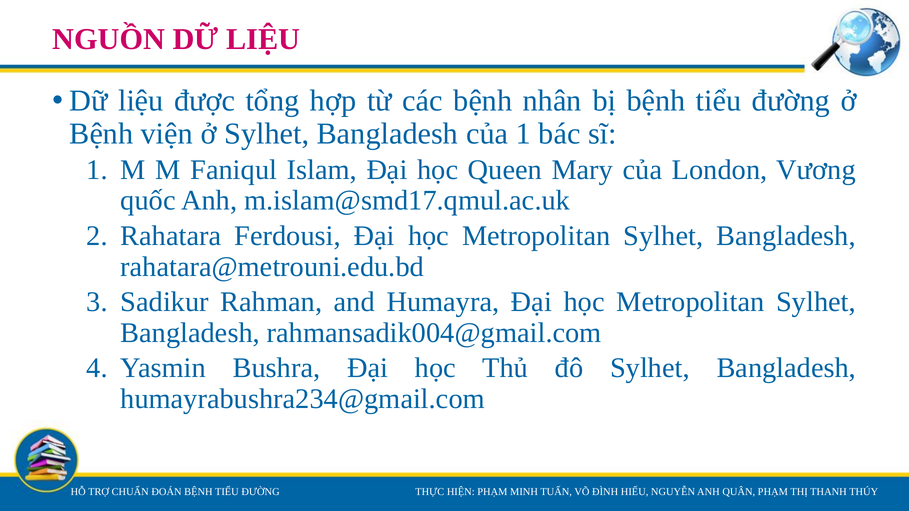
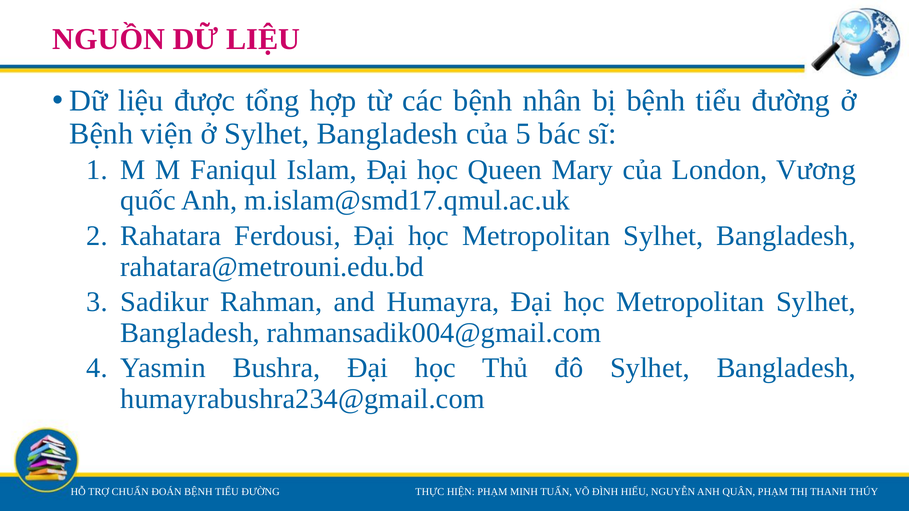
của 1: 1 -> 5
